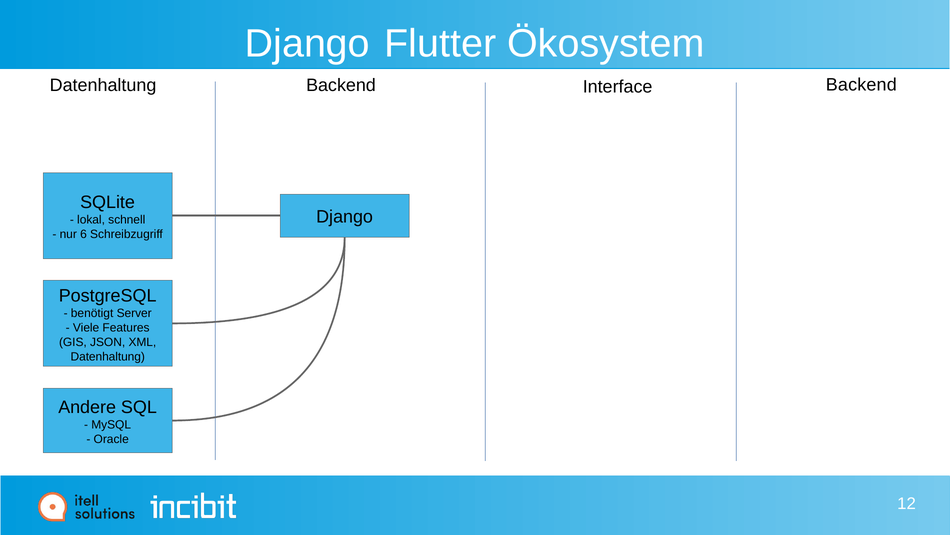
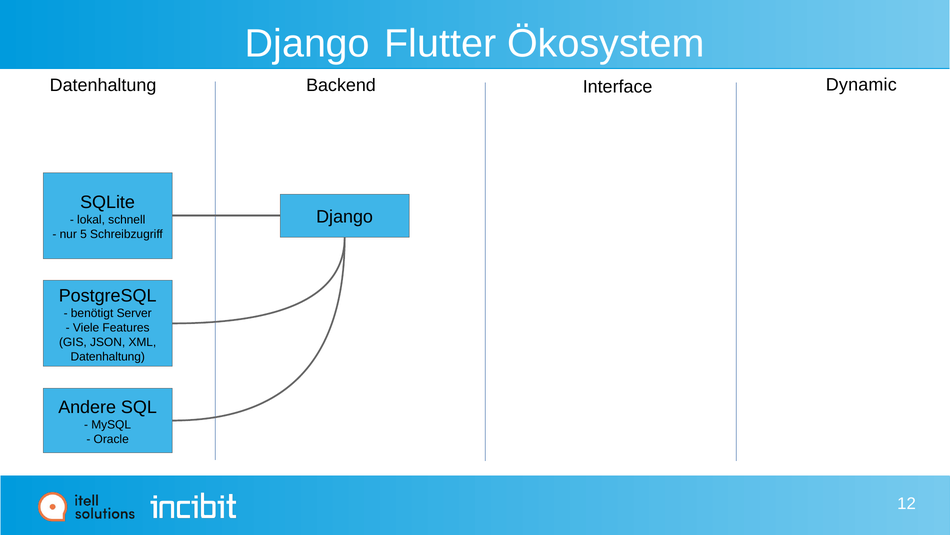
Interface Backend: Backend -> Dynamic
6: 6 -> 5
